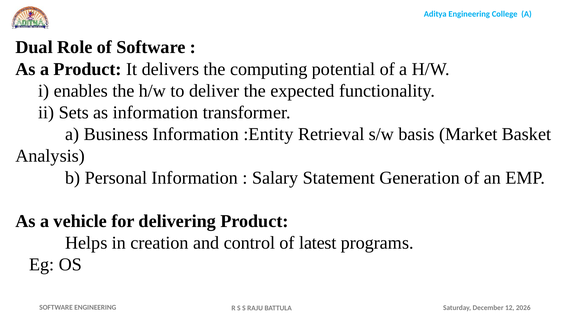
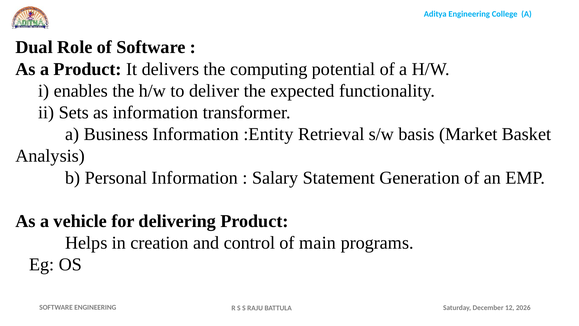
latest: latest -> main
